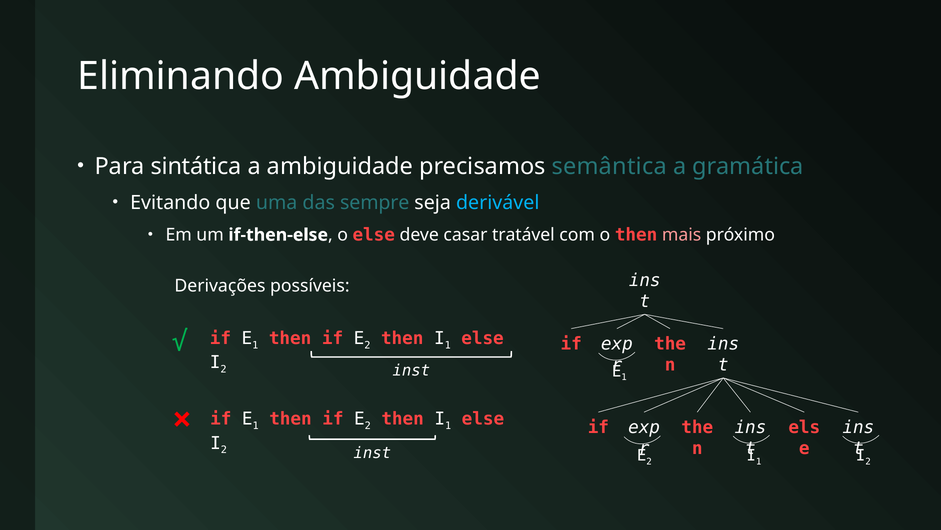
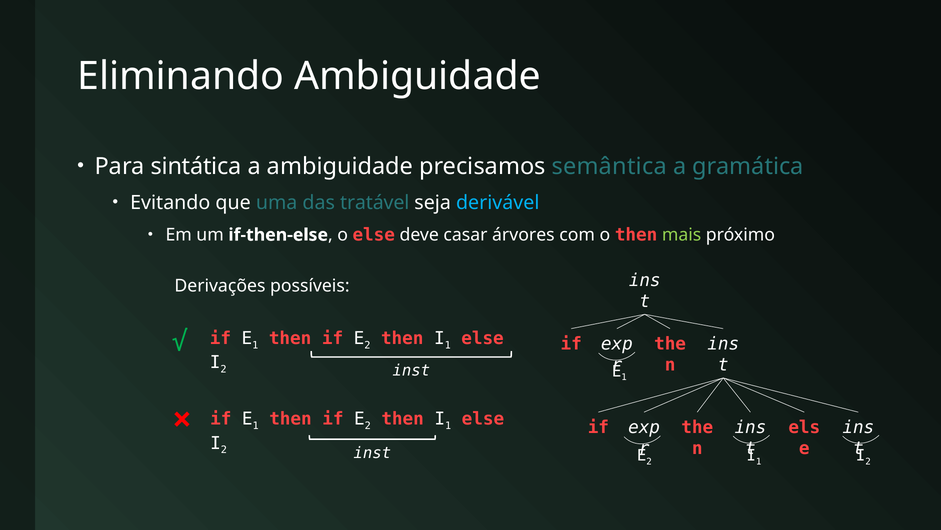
sempre: sempre -> tratável
tratável: tratável -> árvores
mais colour: pink -> light green
